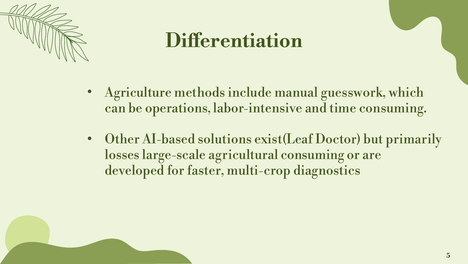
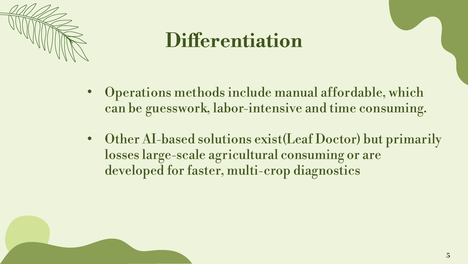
Agriculture: Agriculture -> Operations
guesswork: guesswork -> affordable
operations: operations -> guesswork
